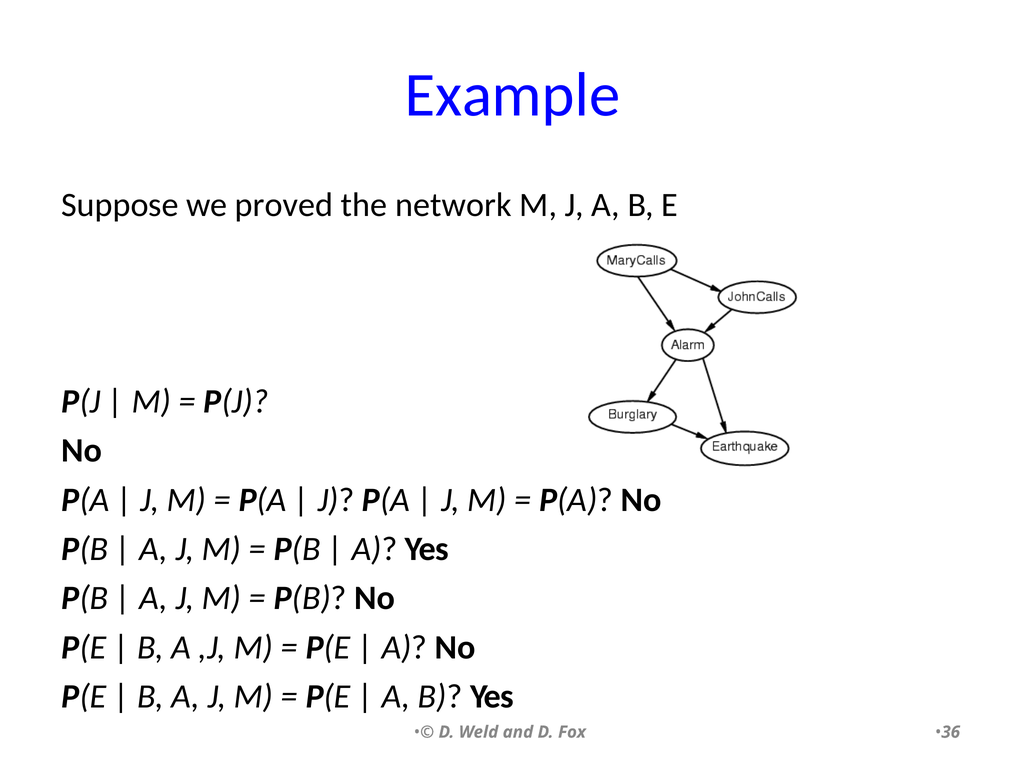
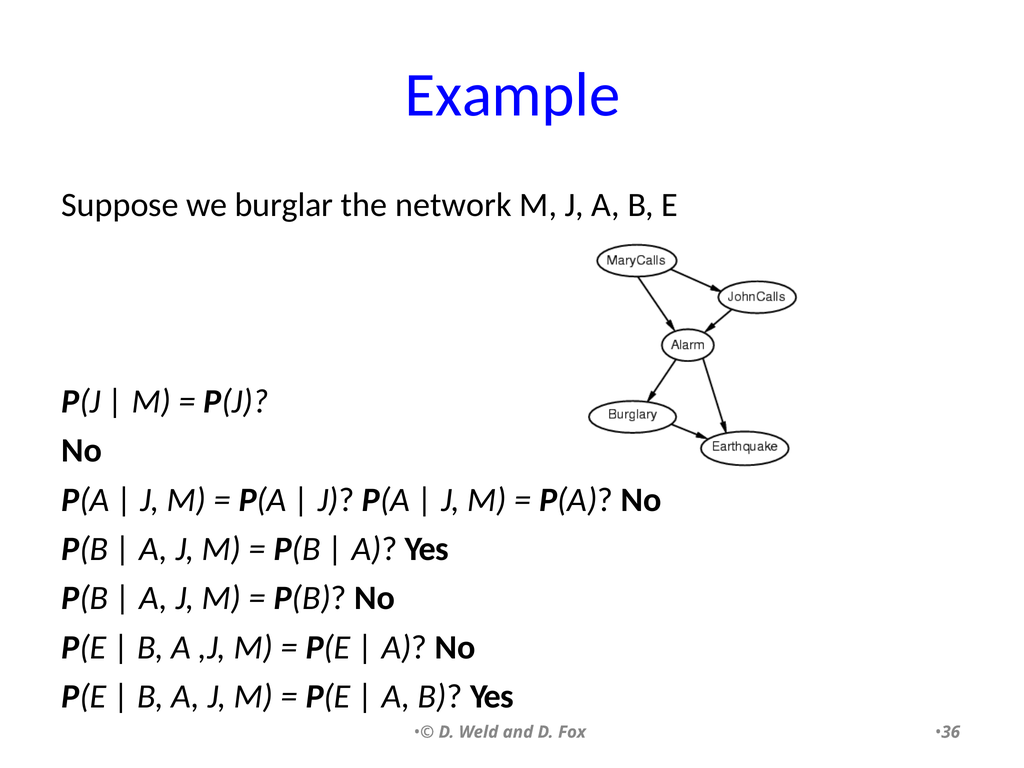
proved: proved -> burglar
